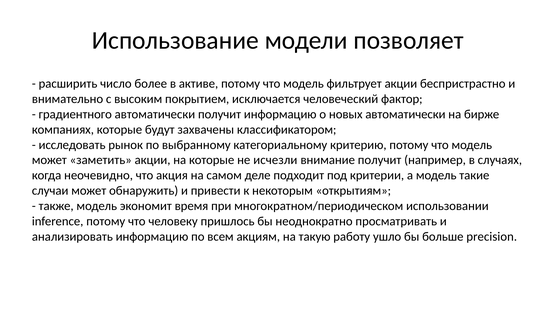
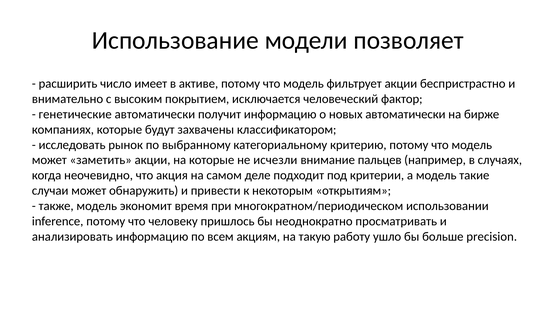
более: более -> имеет
градиентного: градиентного -> генетические
внимание получит: получит -> пальцев
